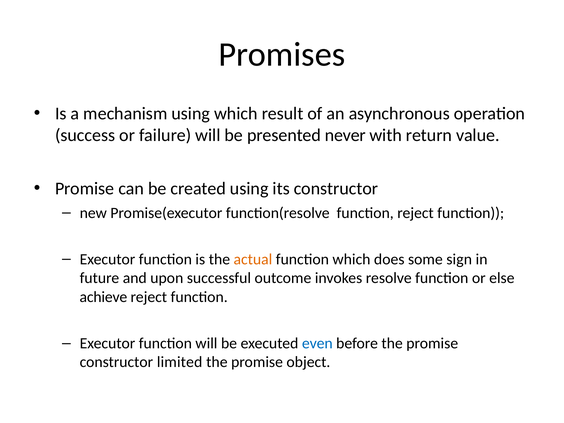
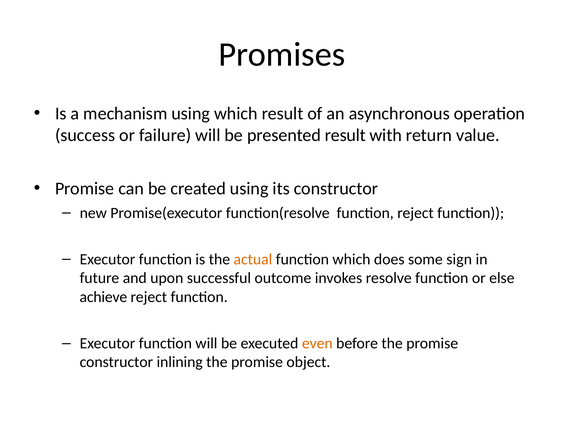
presented never: never -> result
even colour: blue -> orange
limited: limited -> inlining
